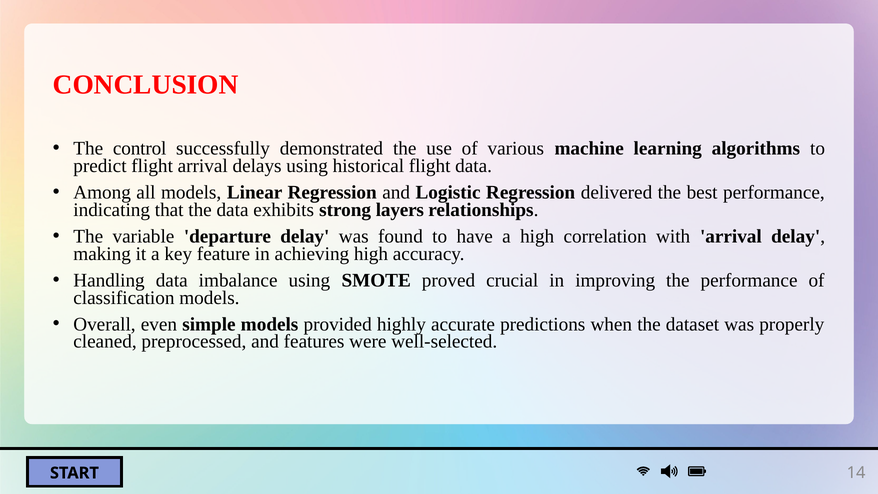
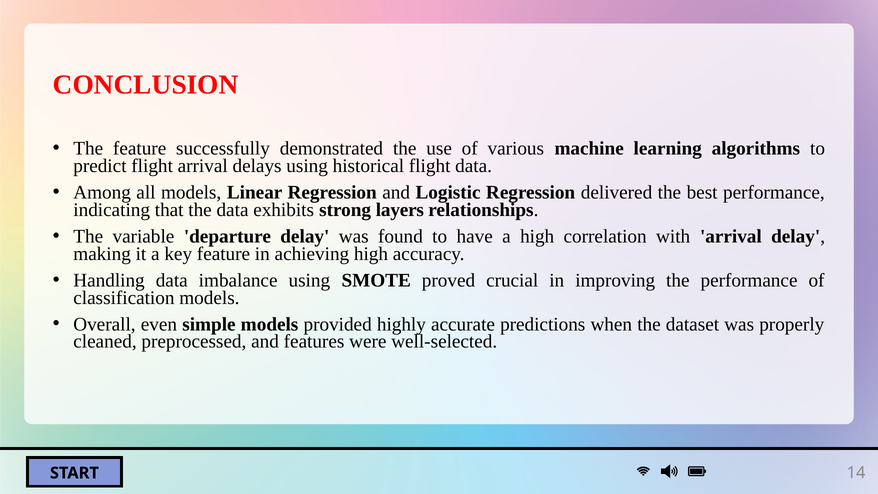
The control: control -> feature
